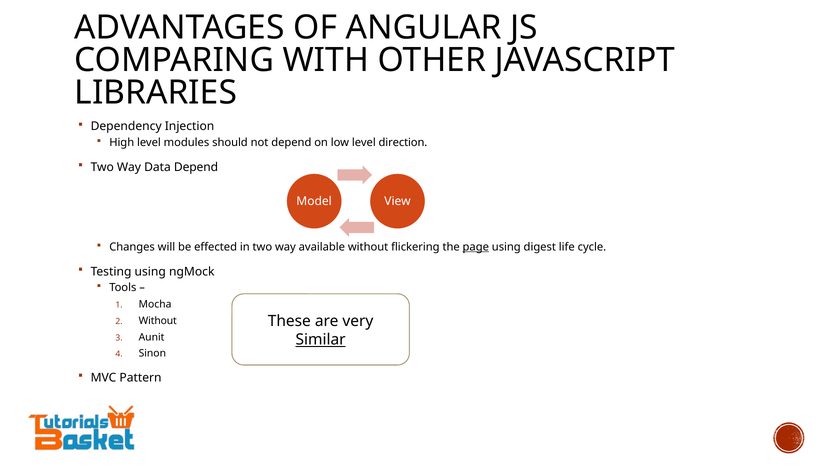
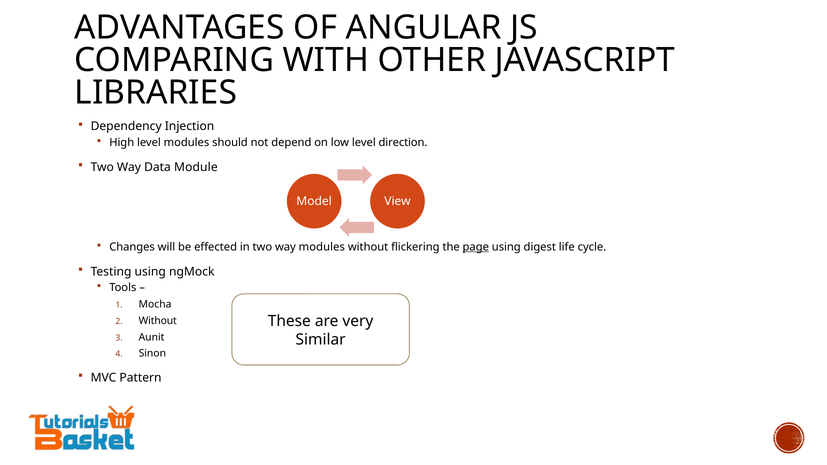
Data Depend: Depend -> Module
way available: available -> modules
Similar underline: present -> none
